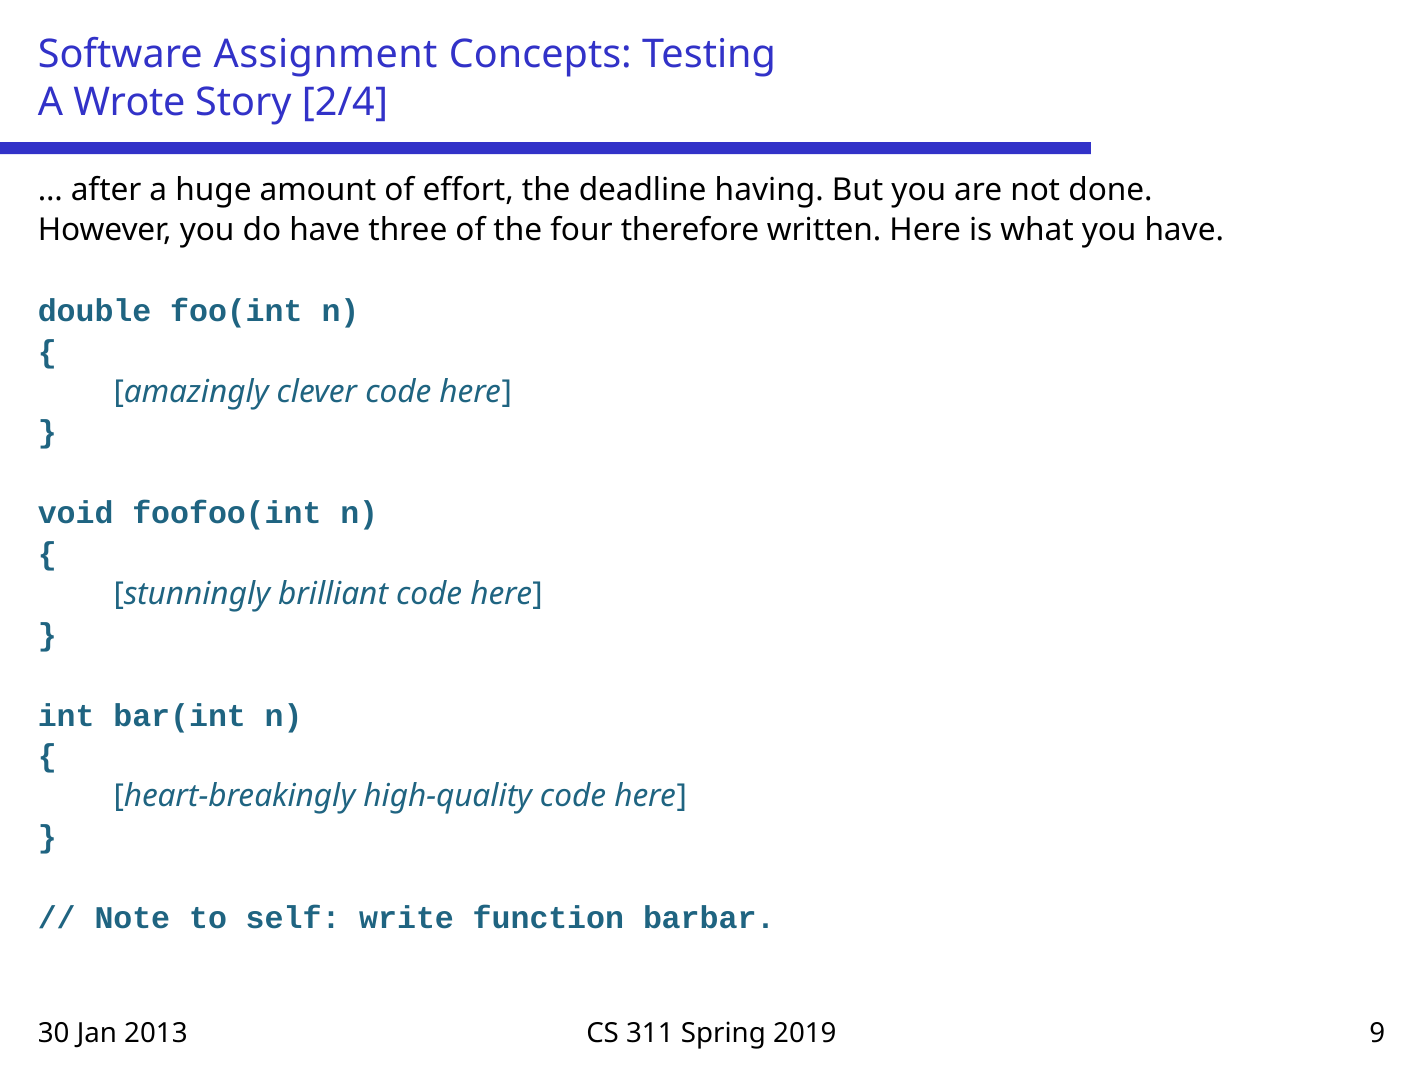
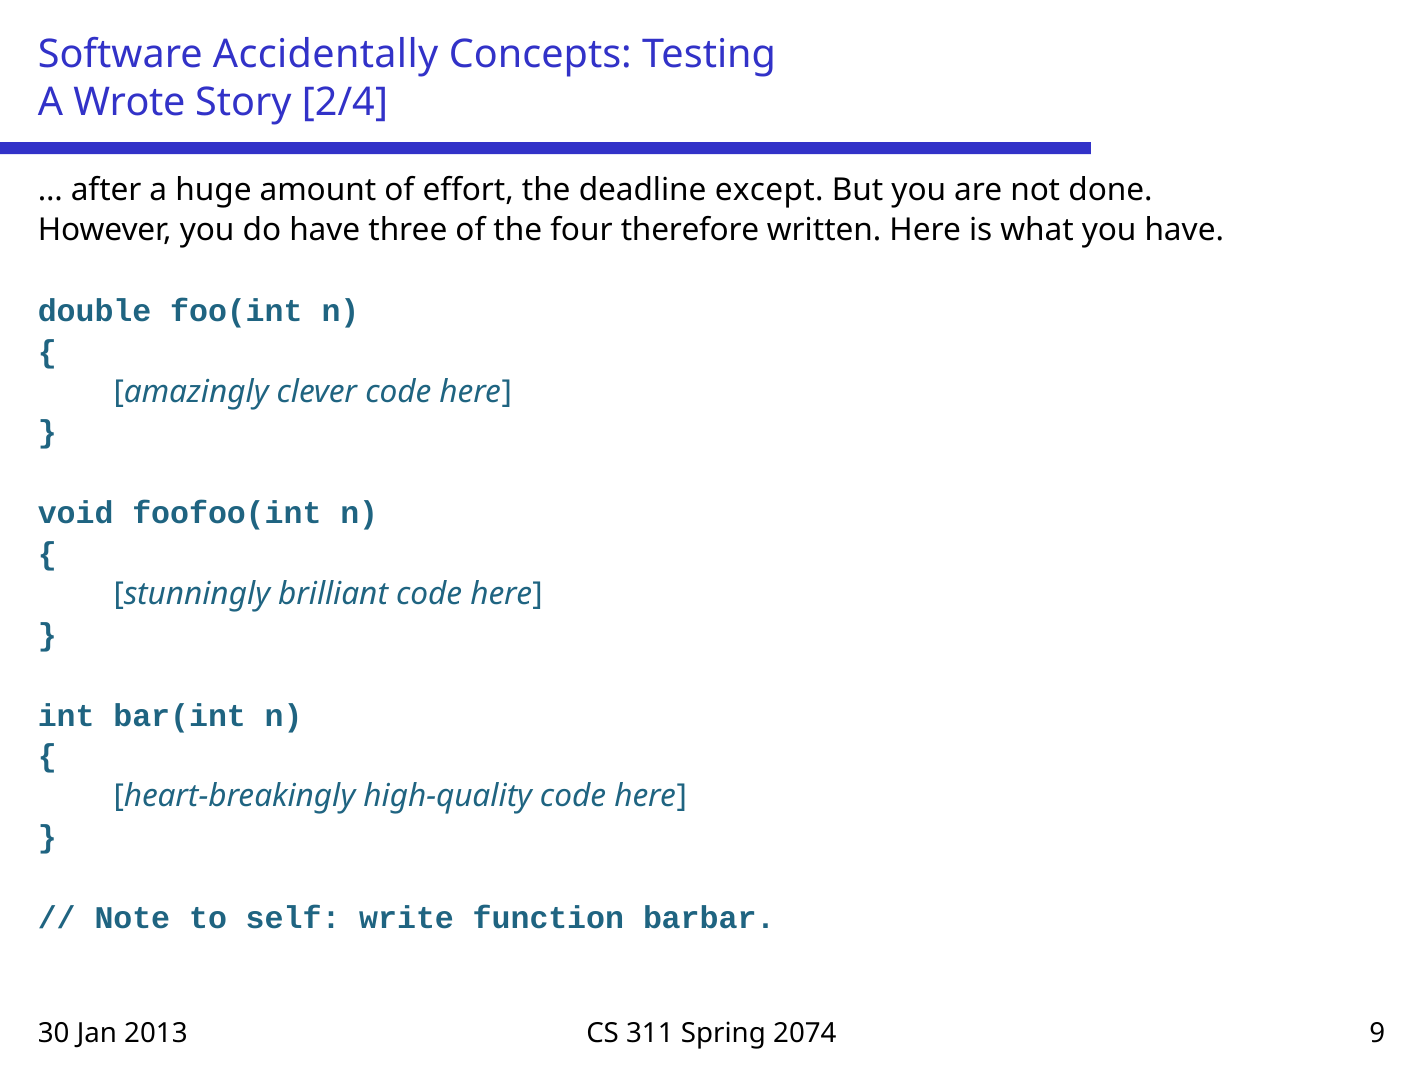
Assignment: Assignment -> Accidentally
having: having -> except
2019: 2019 -> 2074
